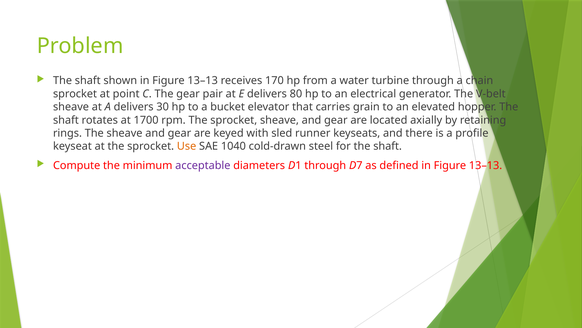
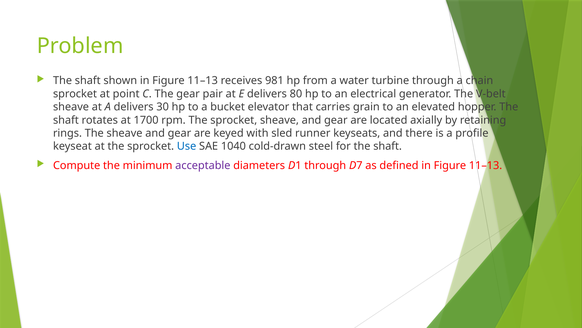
shown in Figure 13–13: 13–13 -> 11–13
170: 170 -> 981
Use colour: orange -> blue
defined in Figure 13–13: 13–13 -> 11–13
